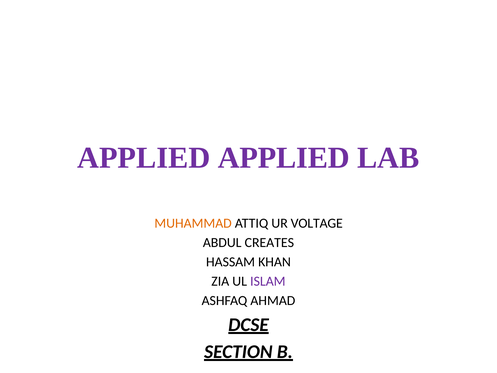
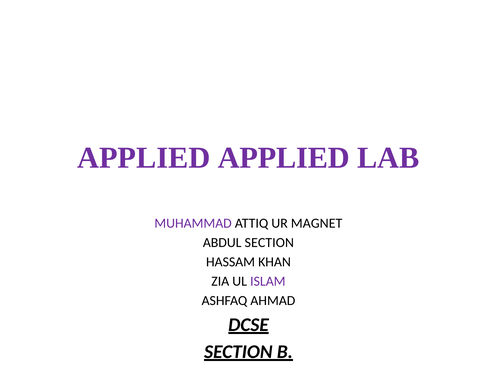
MUHAMMAD colour: orange -> purple
VOLTAGE: VOLTAGE -> MAGNET
ABDUL CREATES: CREATES -> SECTION
